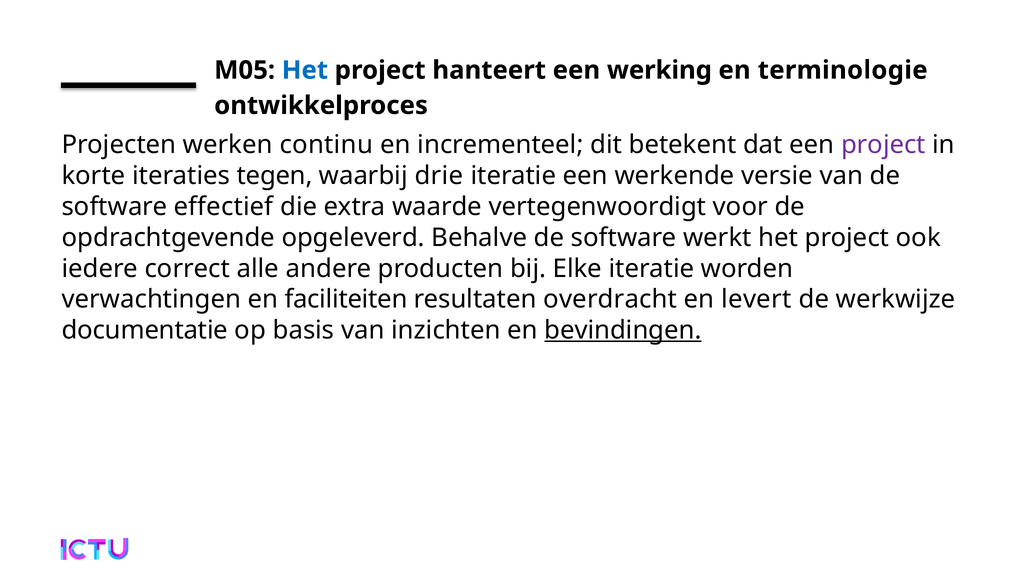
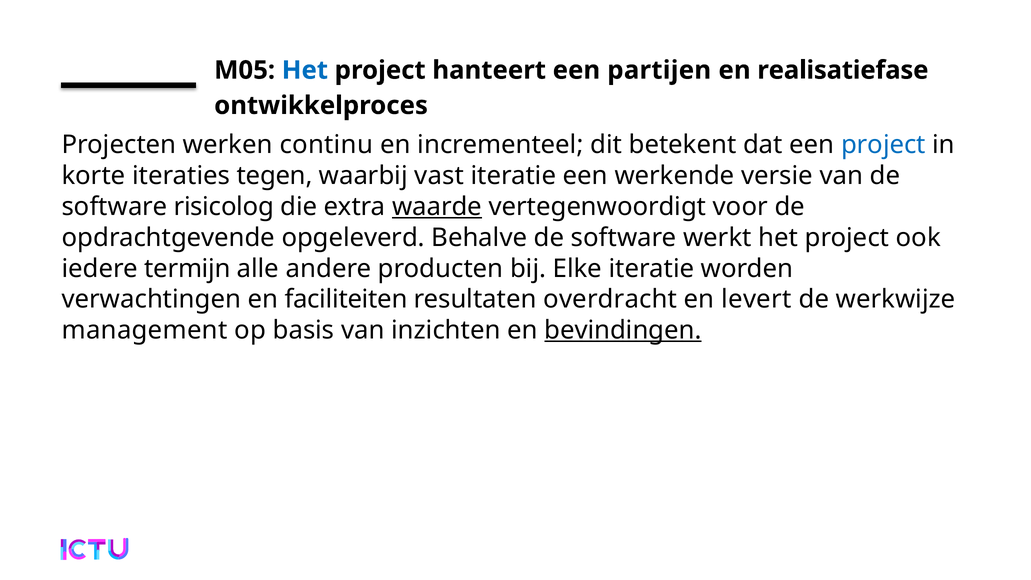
werking: werking -> partijen
terminologie: terminologie -> realisatiefase
project at (883, 145) colour: purple -> blue
drie: drie -> vast
effectief: effectief -> risicolog
waarde underline: none -> present
correct: correct -> termijn
documentatie: documentatie -> management
